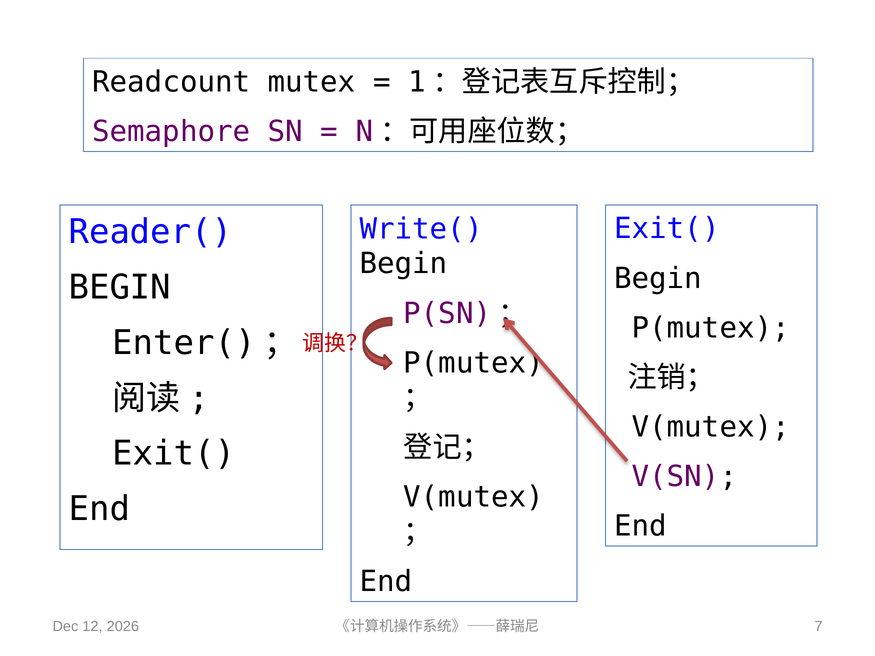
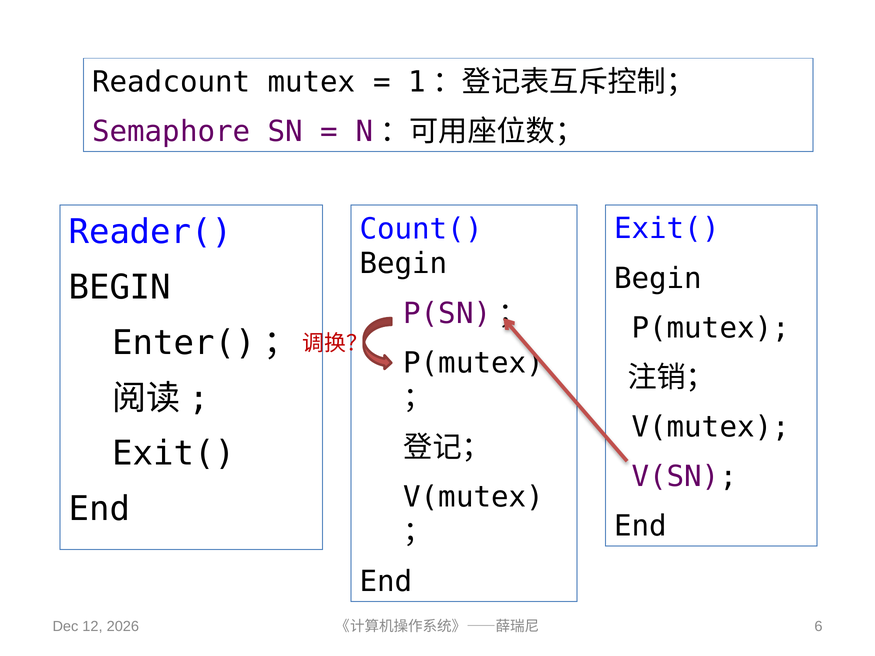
Write(: Write( -> Count(
7: 7 -> 6
